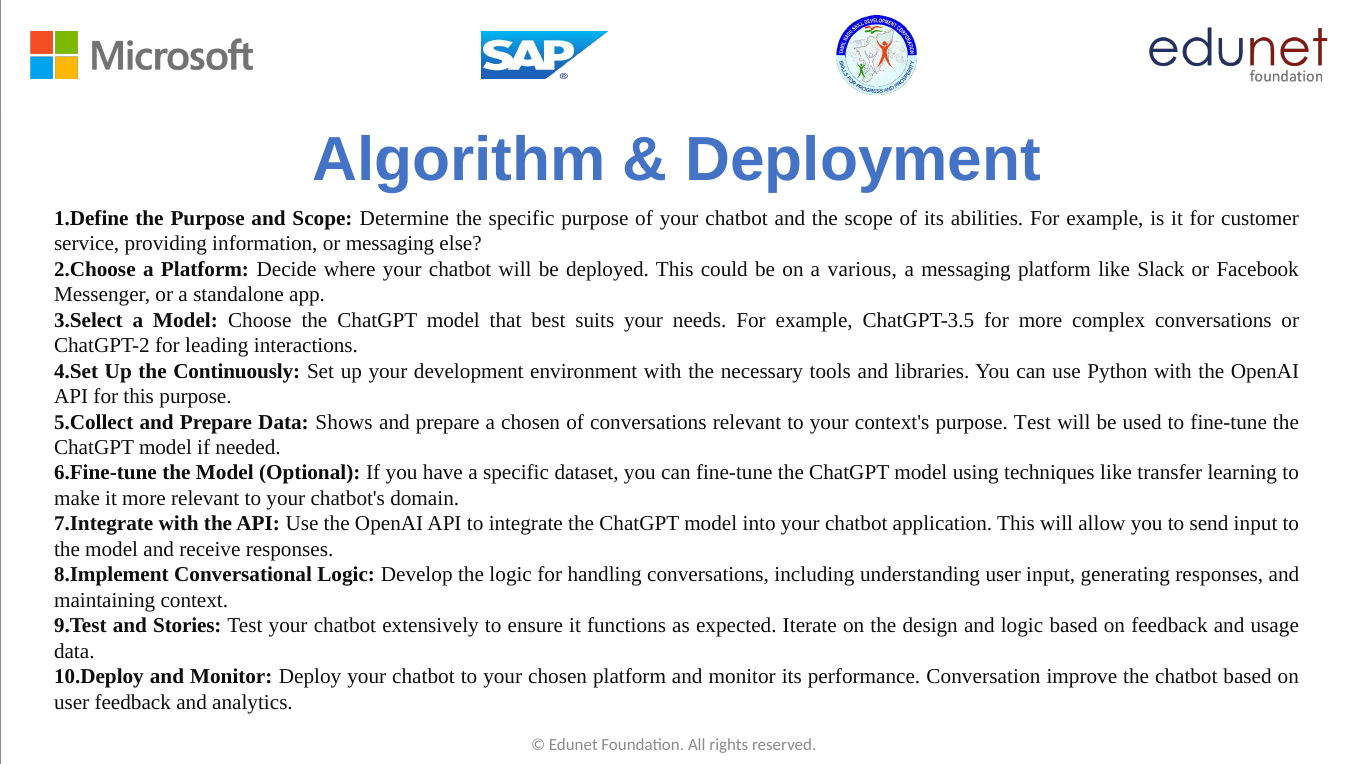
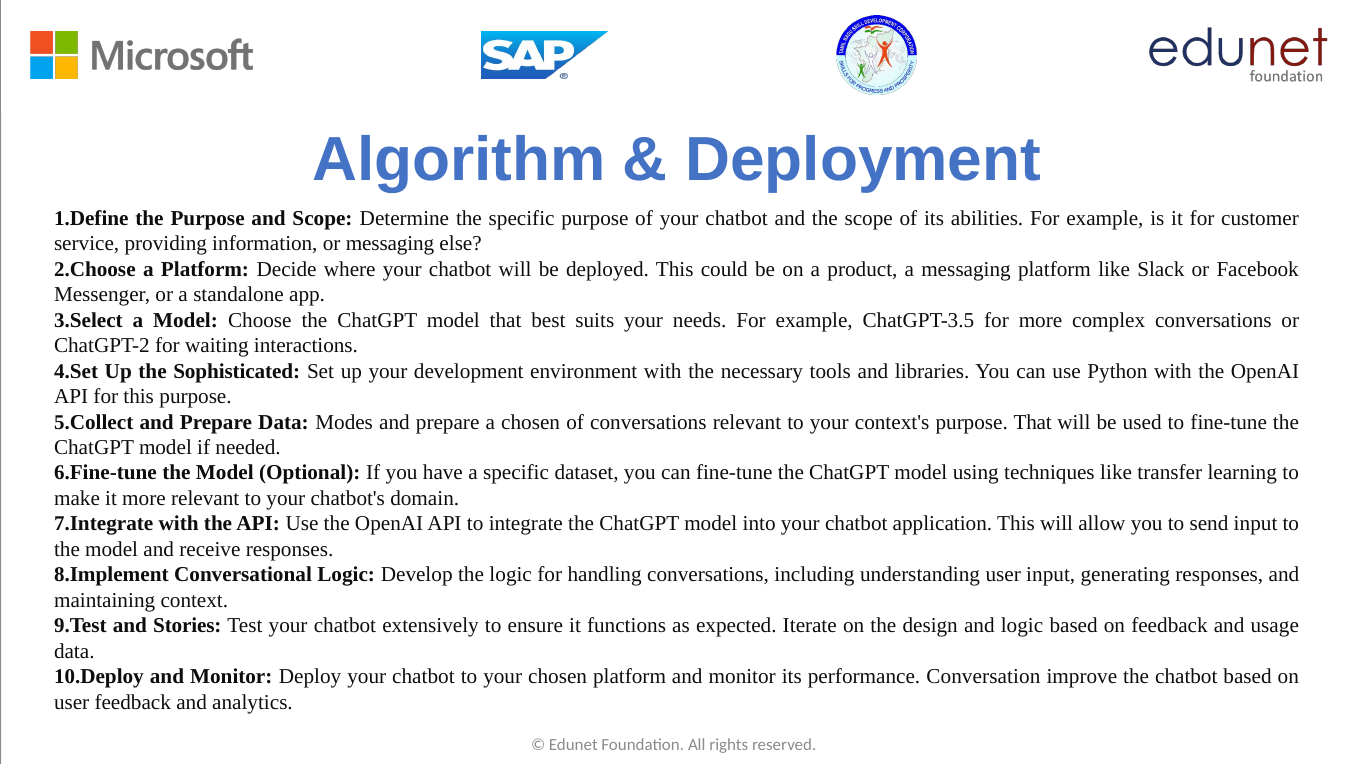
various: various -> product
leading: leading -> waiting
Continuously: Continuously -> Sophisticated
Shows: Shows -> Modes
purpose Test: Test -> That
